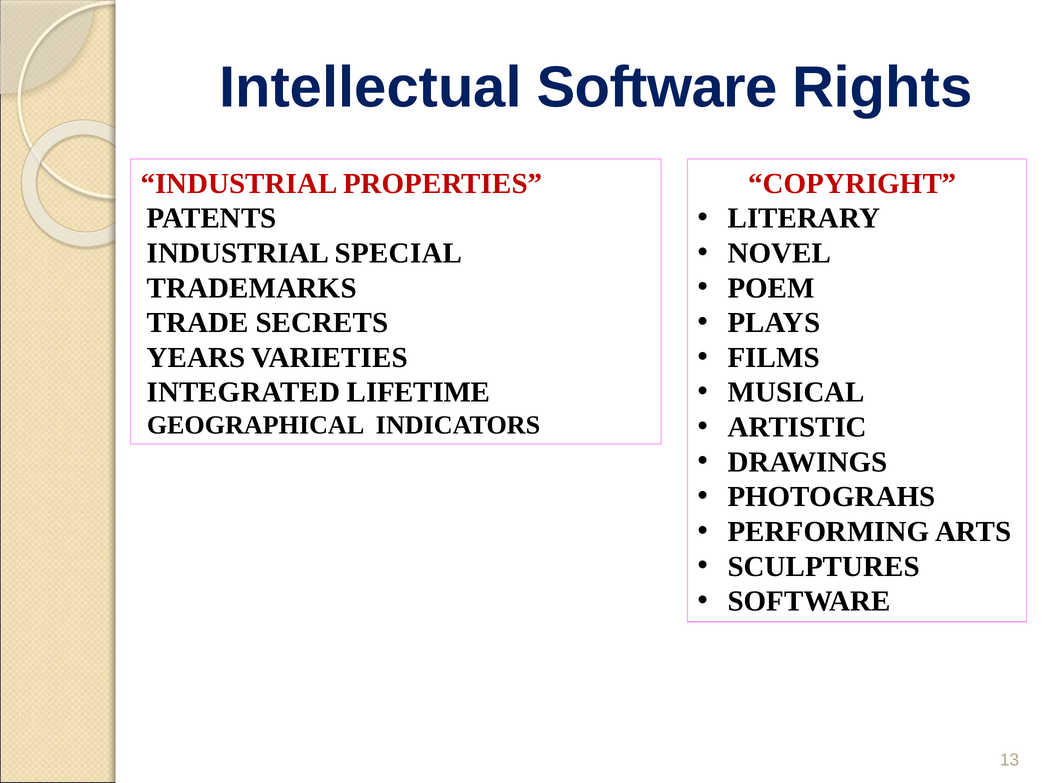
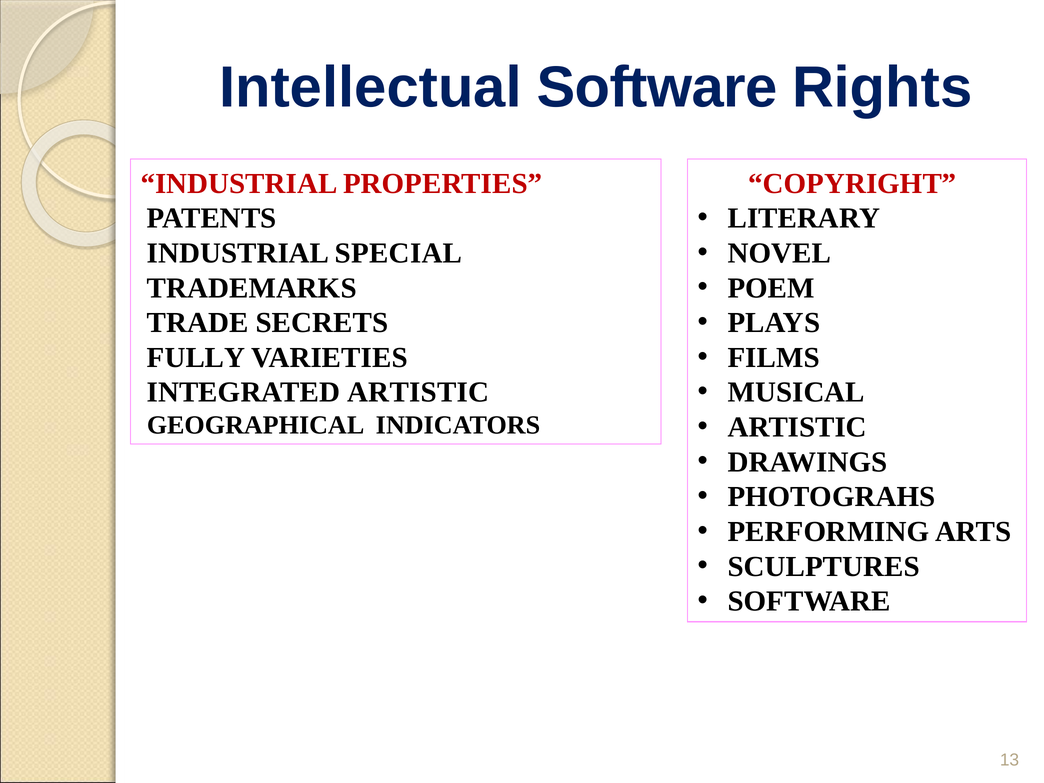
YEARS: YEARS -> FULLY
INTEGRATED LIFETIME: LIFETIME -> ARTISTIC
